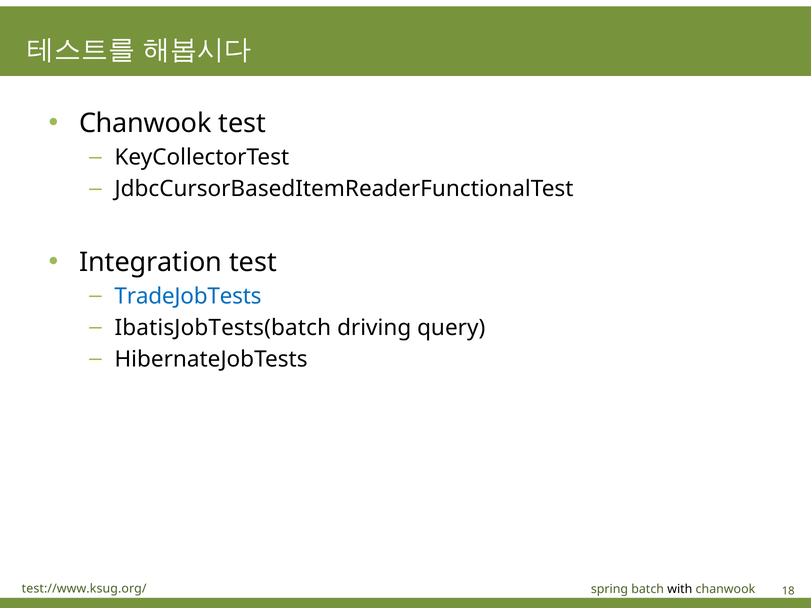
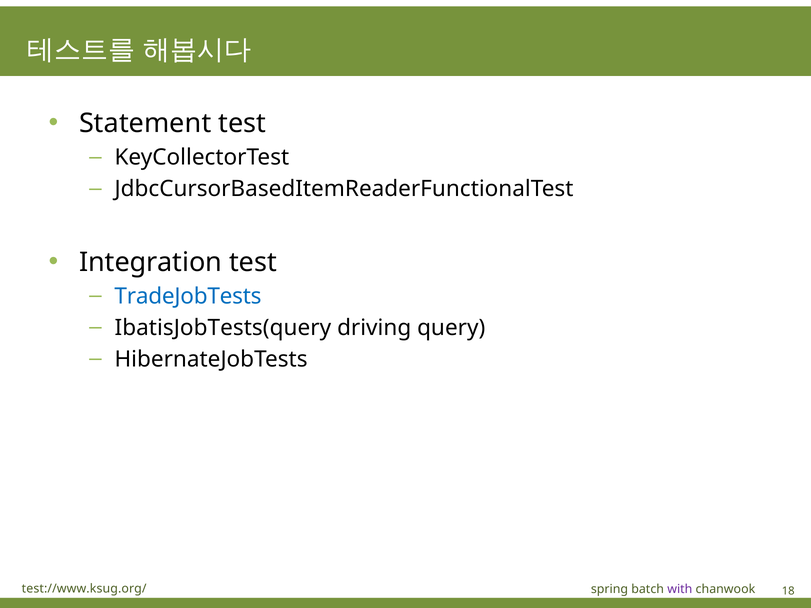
Chanwook at (145, 124): Chanwook -> Statement
IbatisJobTests(batch: IbatisJobTests(batch -> IbatisJobTests(query
with colour: black -> purple
